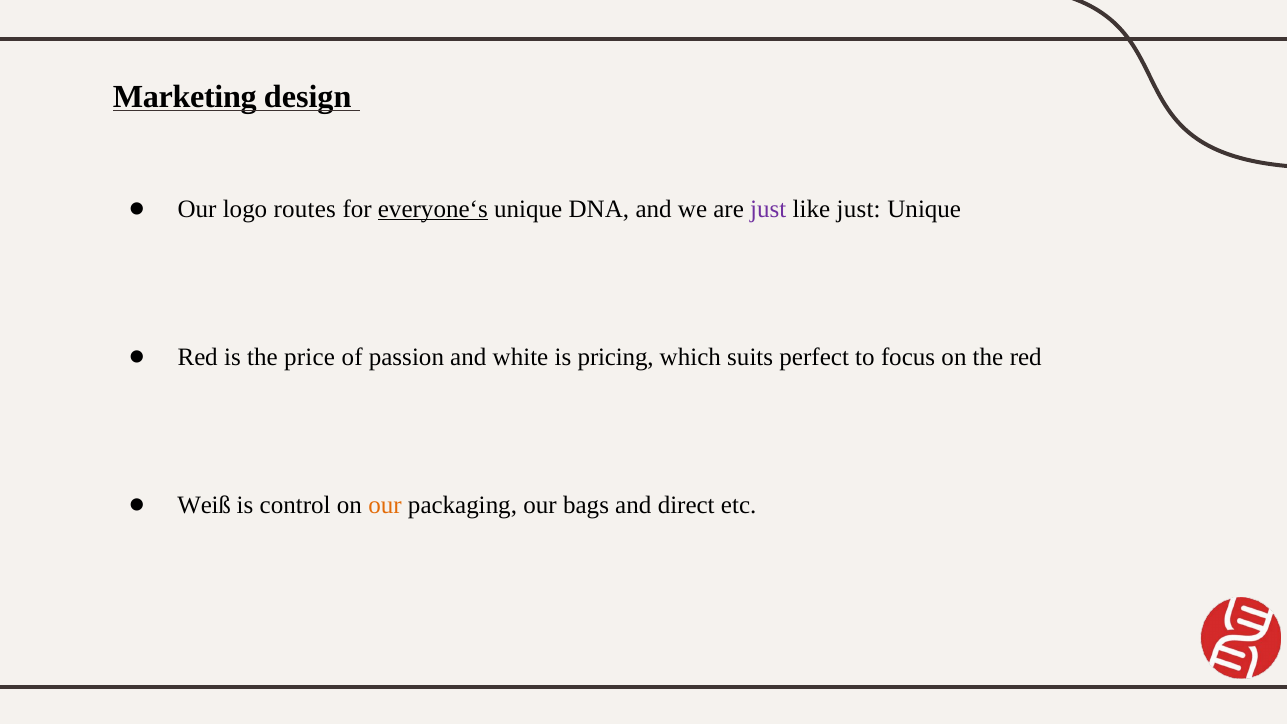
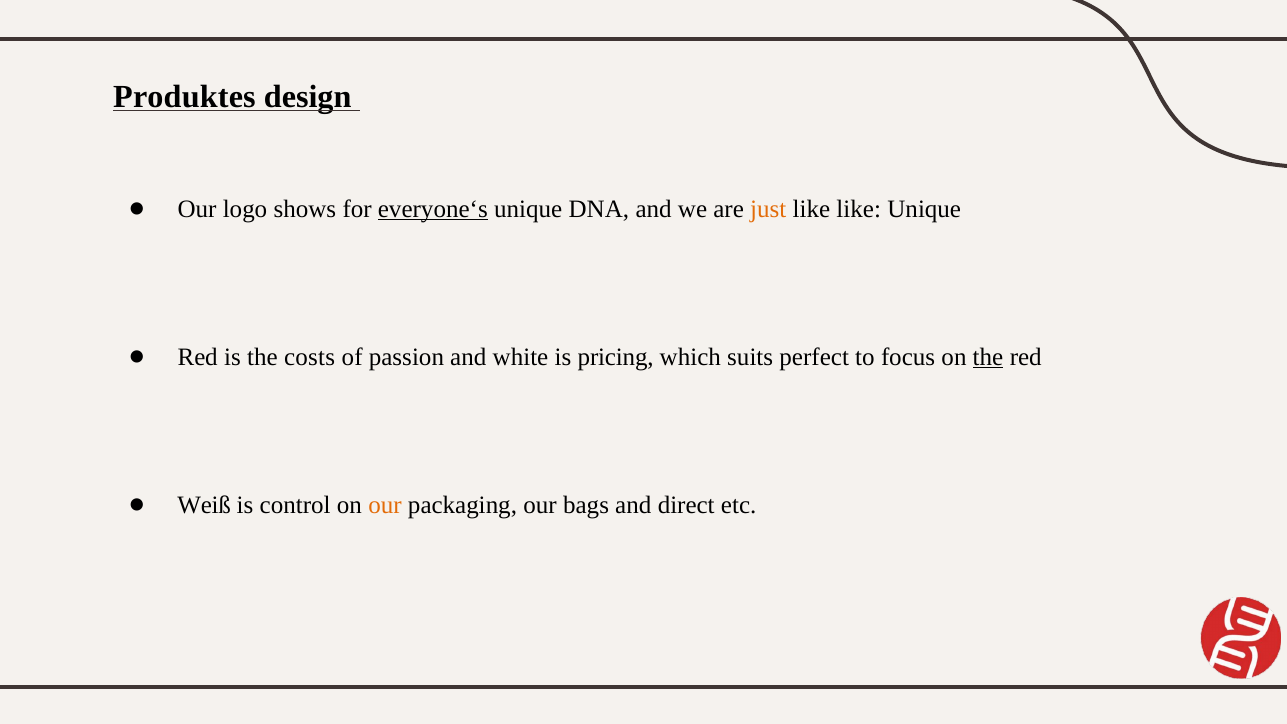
Marketing: Marketing -> Produktes
routes: routes -> shows
just at (768, 209) colour: purple -> orange
like just: just -> like
price: price -> costs
the at (988, 357) underline: none -> present
